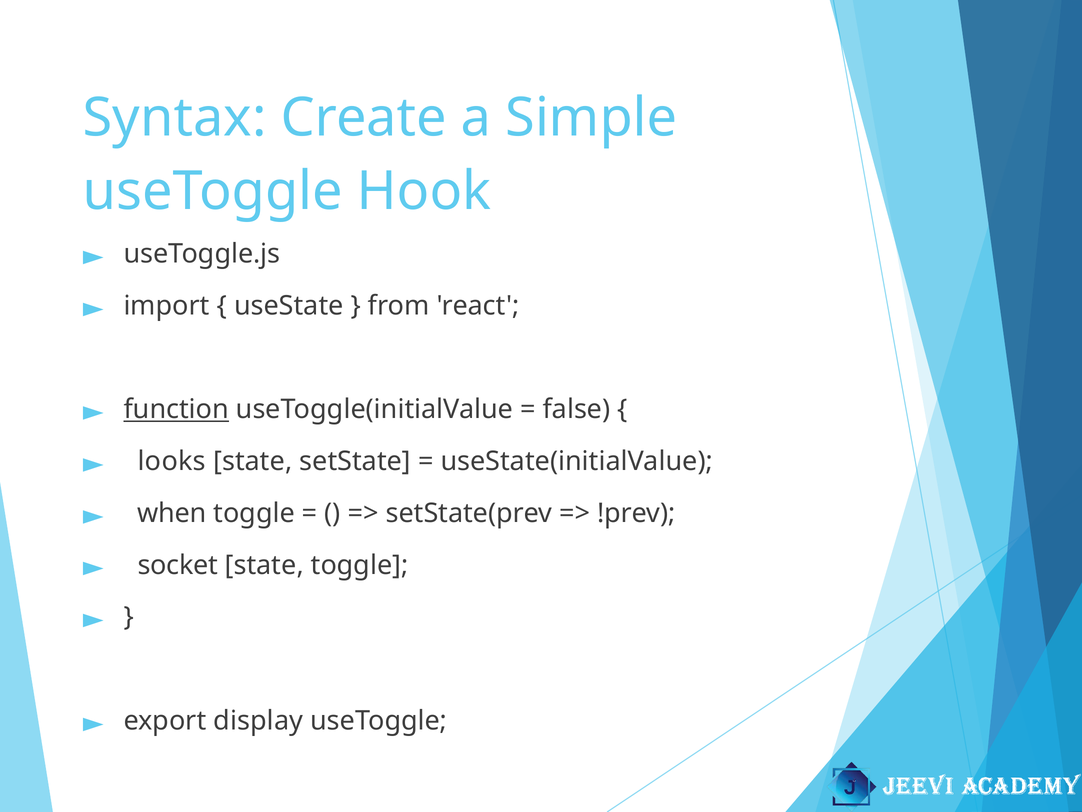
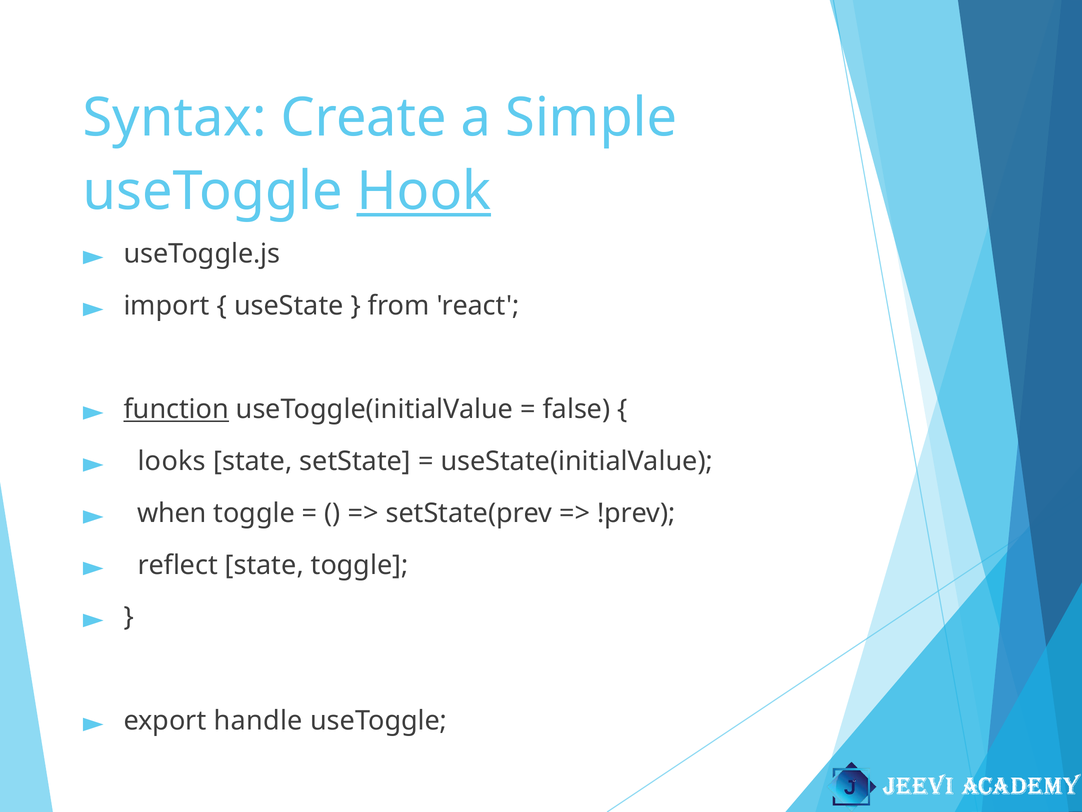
Hook underline: none -> present
socket: socket -> reflect
display: display -> handle
